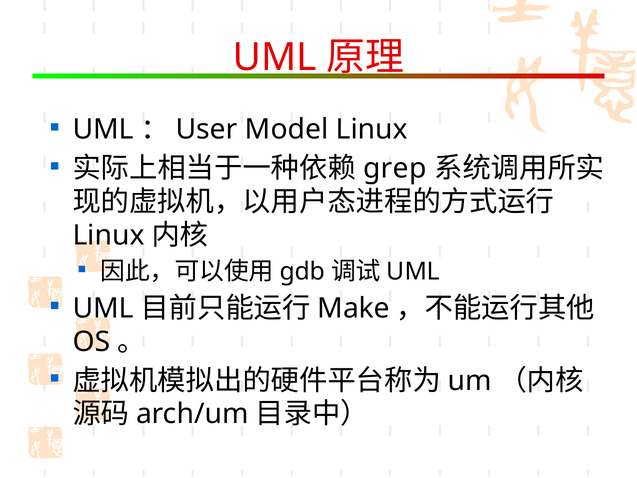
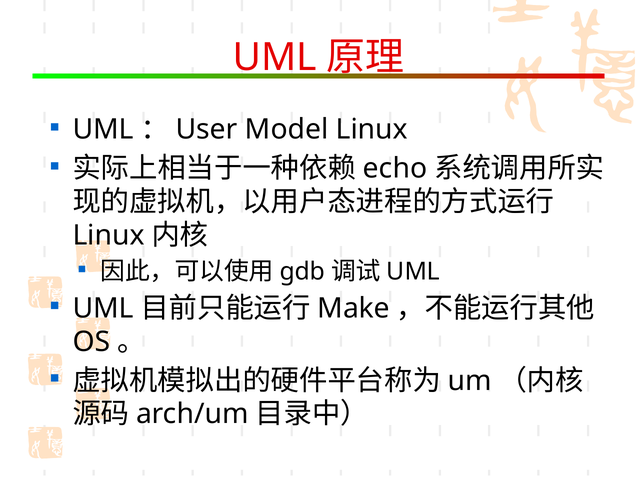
grep: grep -> echo
